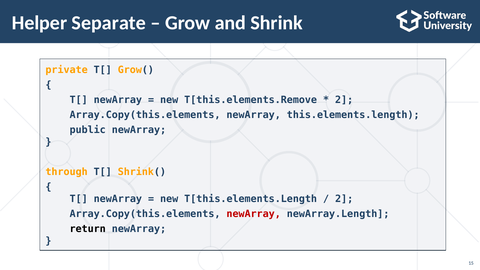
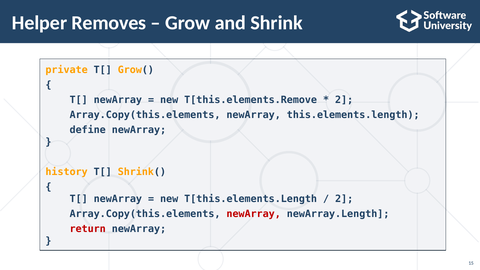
Separate: Separate -> Removes
public: public -> define
through: through -> history
return colour: black -> red
